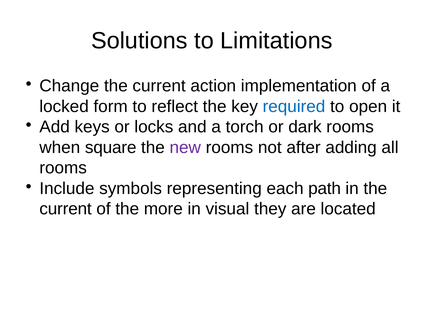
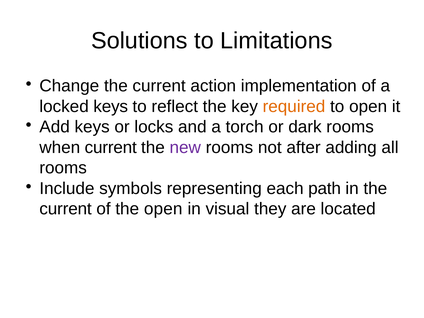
locked form: form -> keys
required colour: blue -> orange
when square: square -> current
the more: more -> open
